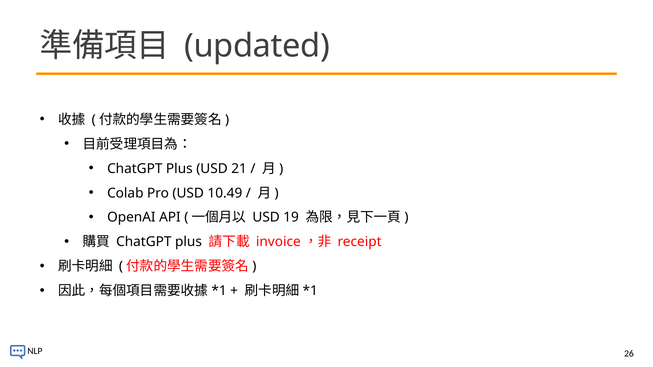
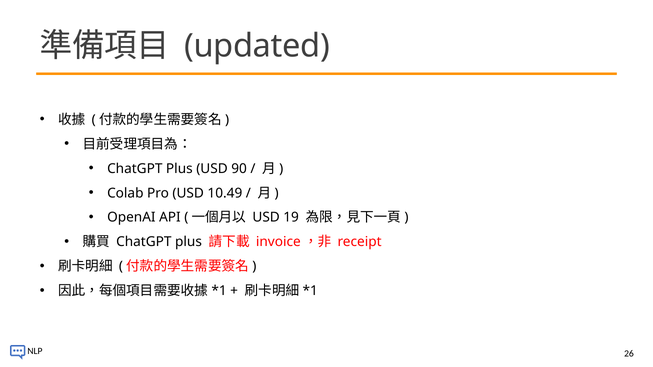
21: 21 -> 90
